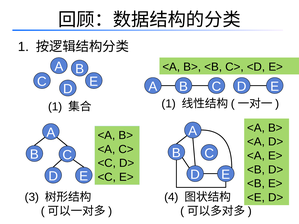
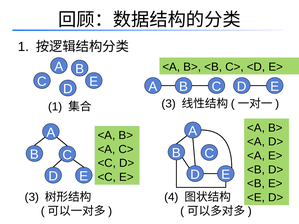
1 at (169, 104): 1 -> 3
